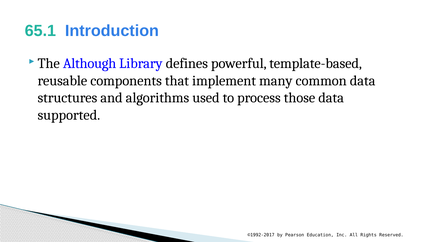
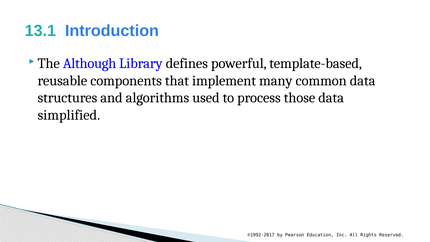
65.1: 65.1 -> 13.1
supported: supported -> simplified
